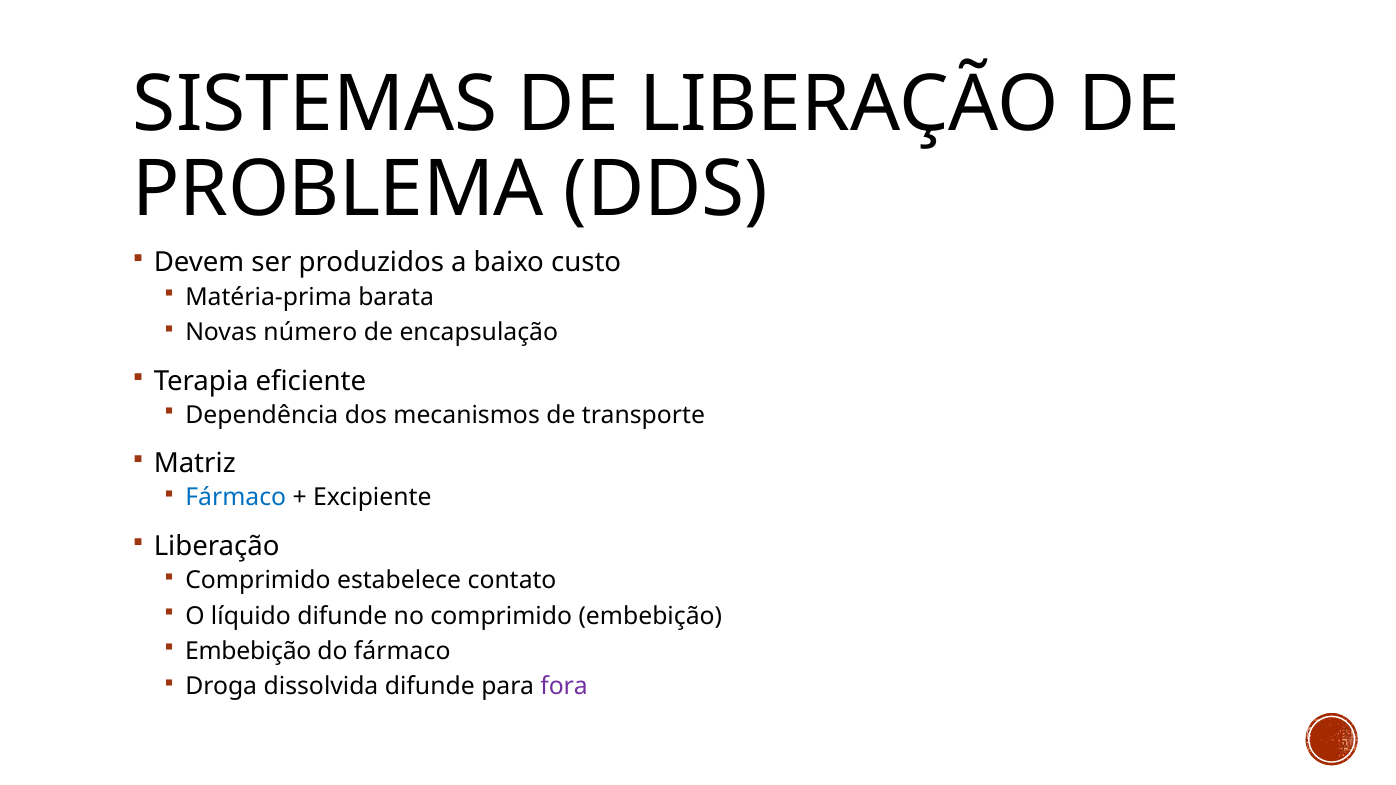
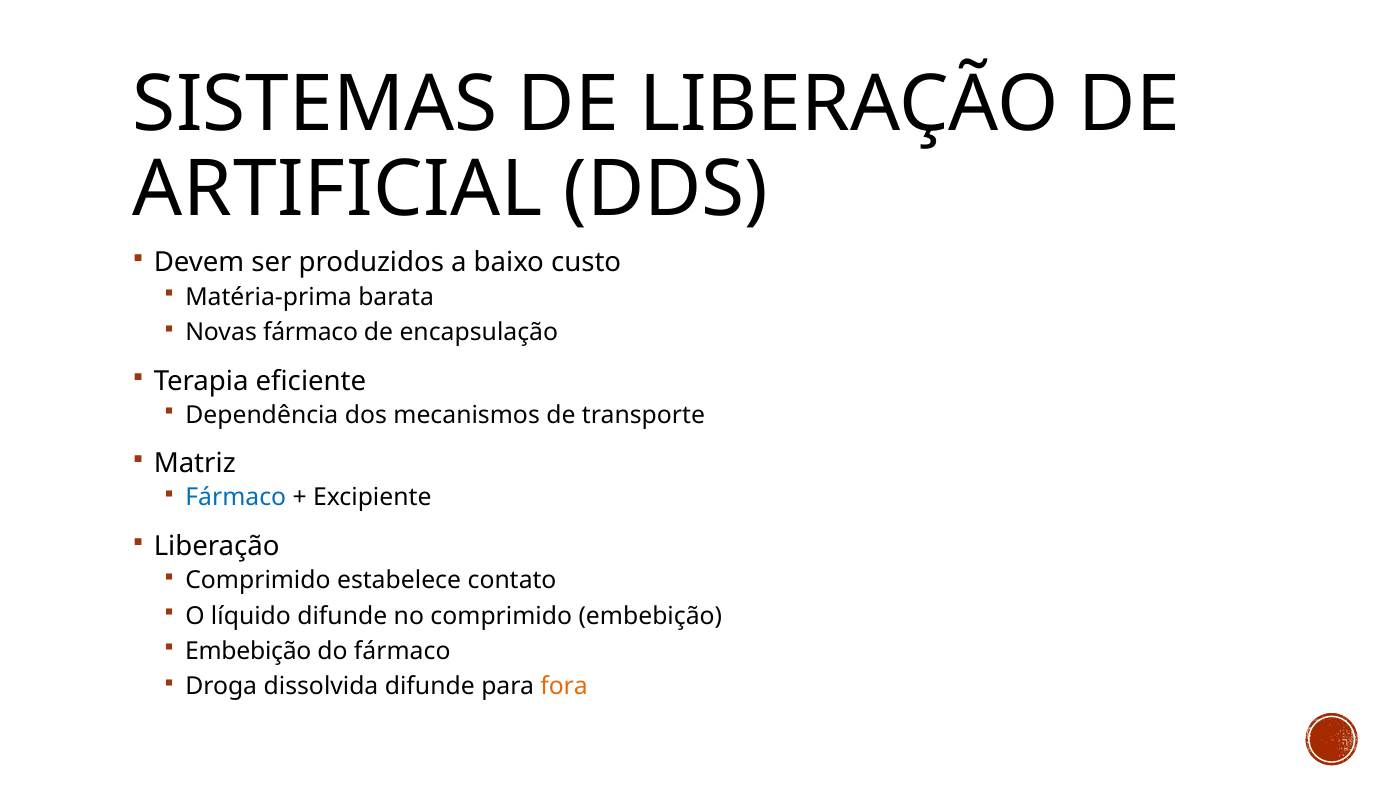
PROBLEMA: PROBLEMA -> ARTIFICIAL
Novas número: número -> fármaco
fora colour: purple -> orange
